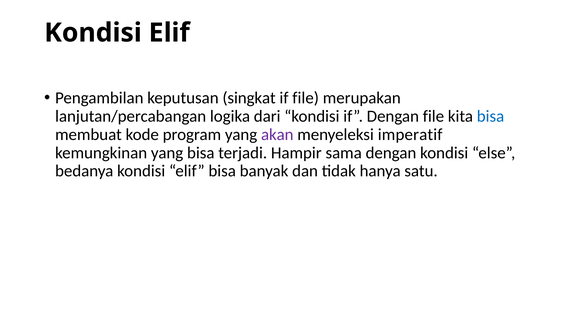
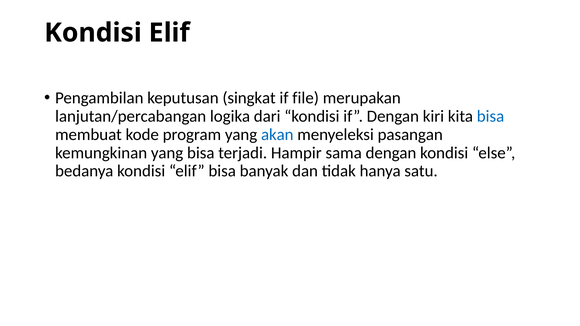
Dengan file: file -> kiri
akan colour: purple -> blue
imperatif: imperatif -> pasangan
